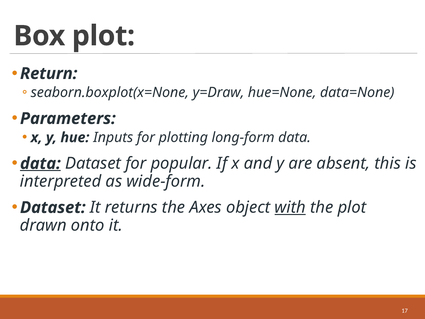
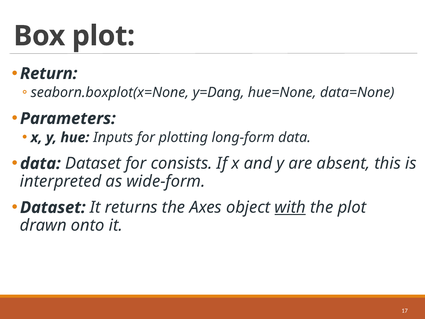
y=Draw: y=Draw -> y=Dang
data at (40, 163) underline: present -> none
popular: popular -> consists
